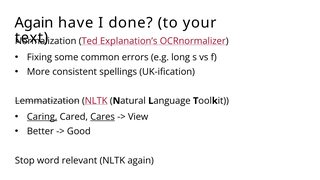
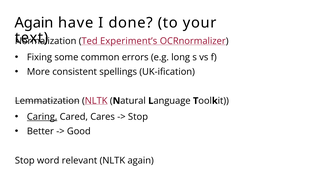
Explanation’s: Explanation’s -> Experiment’s
Cares underline: present -> none
View at (138, 117): View -> Stop
